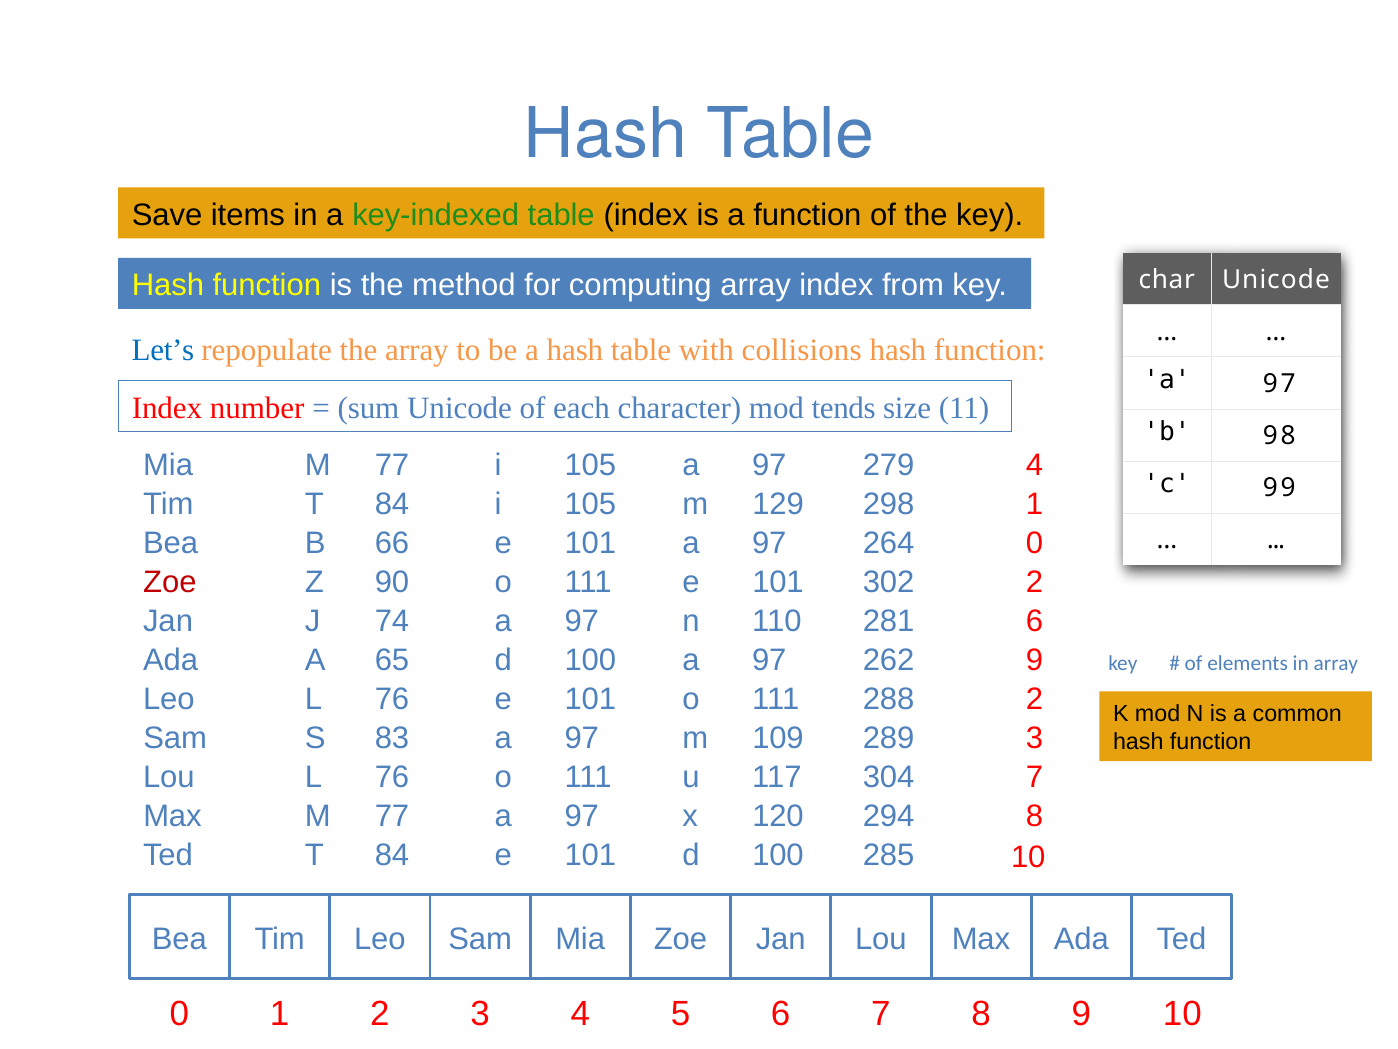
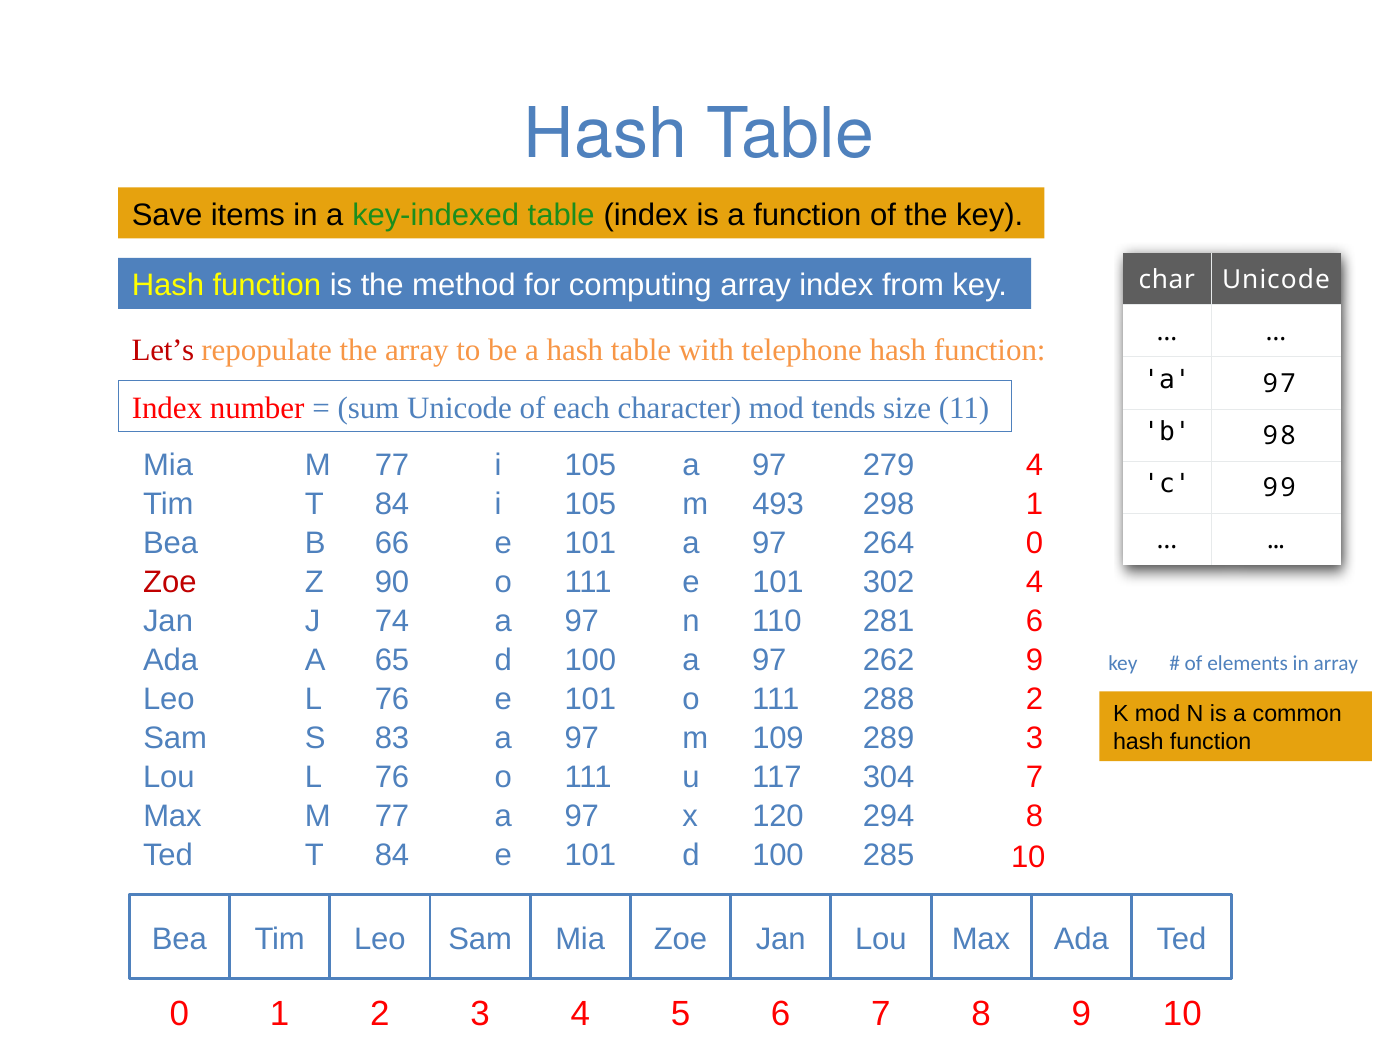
Let’s colour: blue -> red
collisions: collisions -> telephone
129: 129 -> 493
302 2: 2 -> 4
